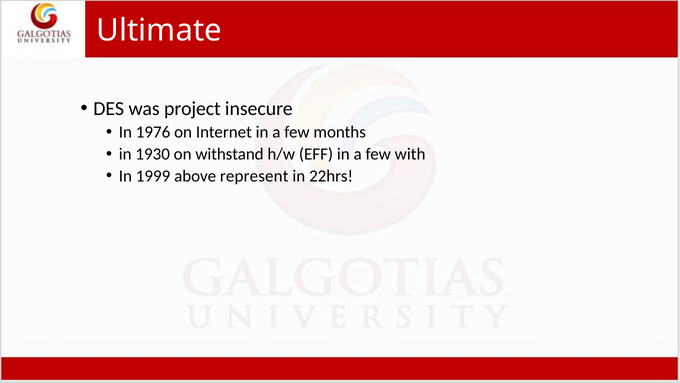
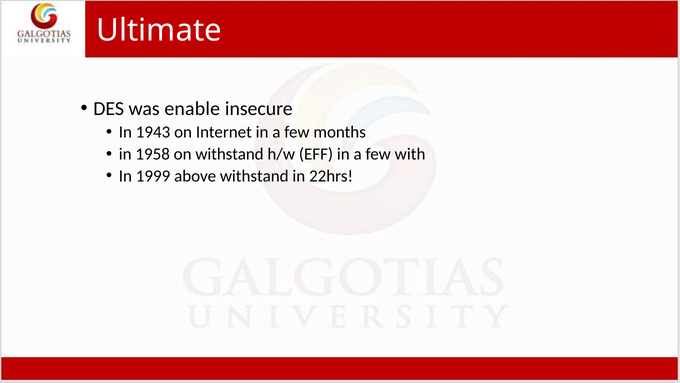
project: project -> enable
1976: 1976 -> 1943
1930: 1930 -> 1958
above represent: represent -> withstand
